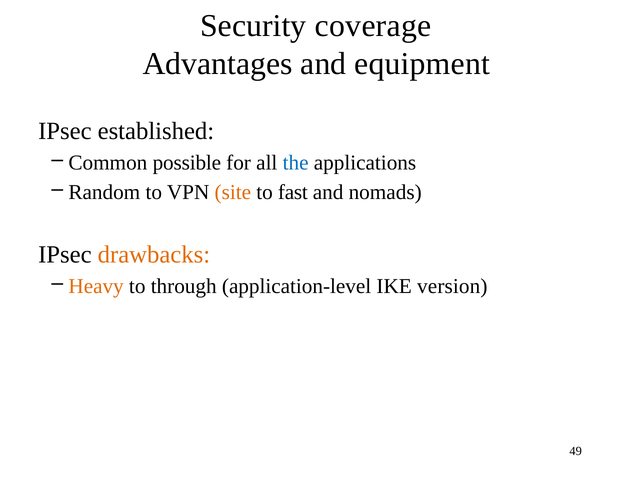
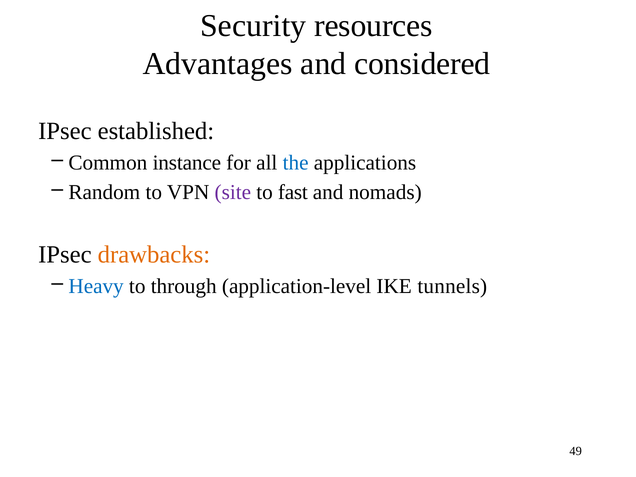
coverage: coverage -> resources
equipment: equipment -> considered
possible: possible -> instance
site colour: orange -> purple
Heavy colour: orange -> blue
version: version -> tunnels
